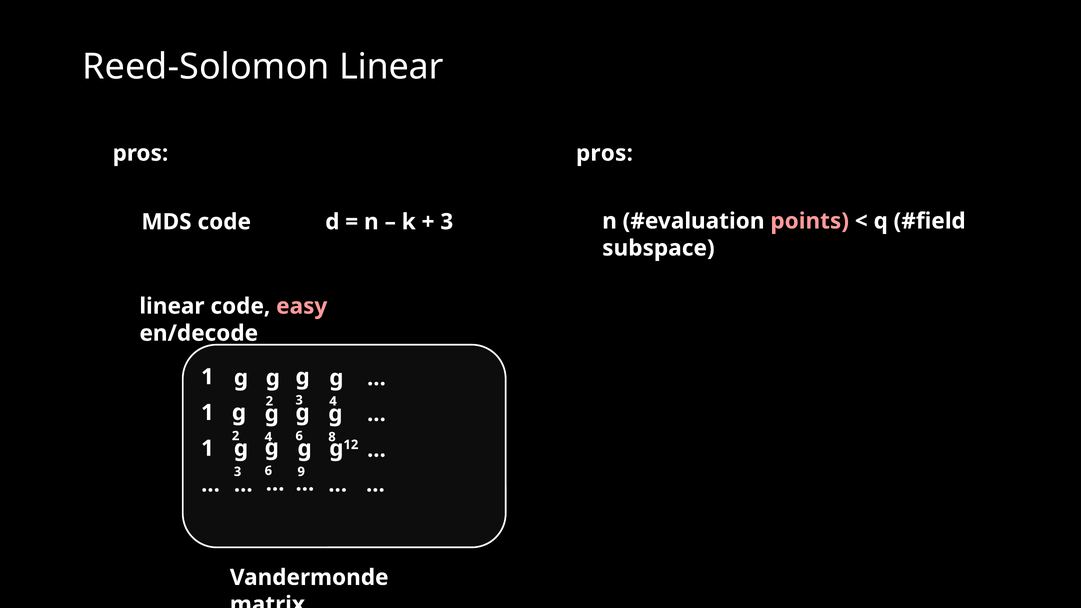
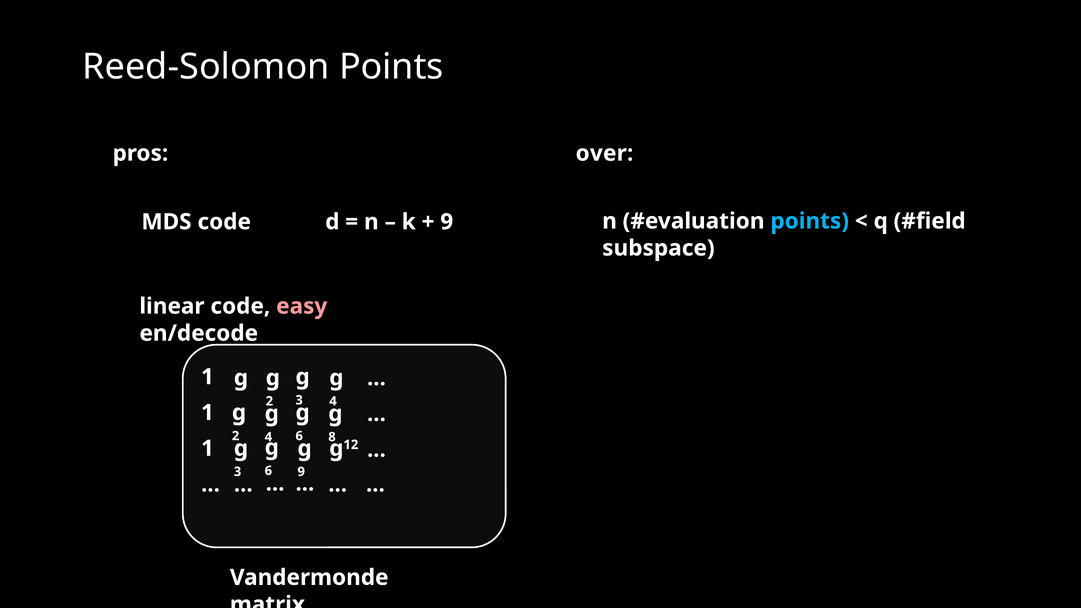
Reed-Solomon Linear: Linear -> Points
pros pros: pros -> over
points at (810, 221) colour: pink -> light blue
3 at (447, 222): 3 -> 9
